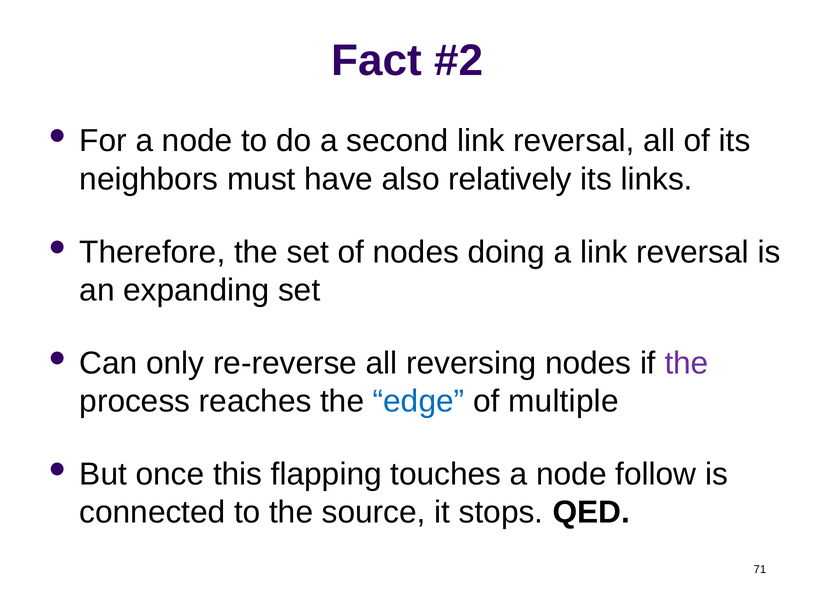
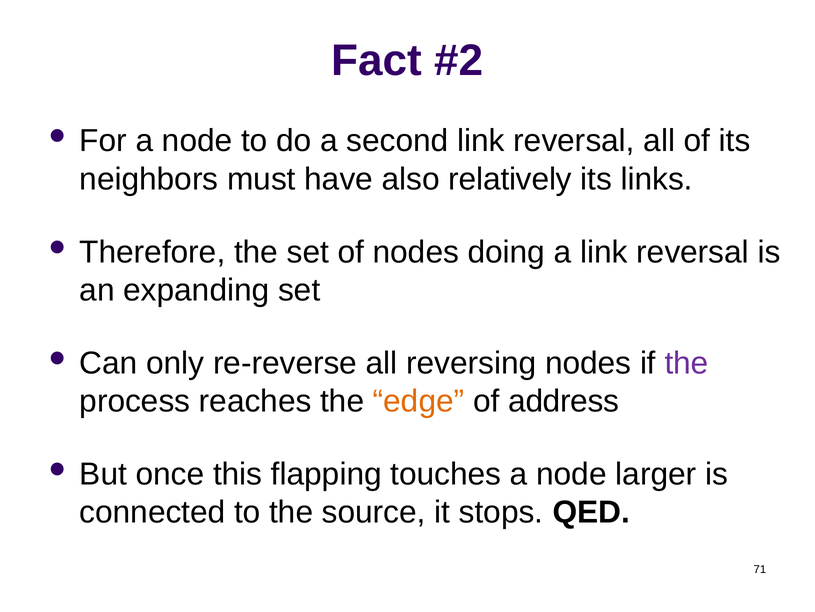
edge colour: blue -> orange
multiple: multiple -> address
follow: follow -> larger
